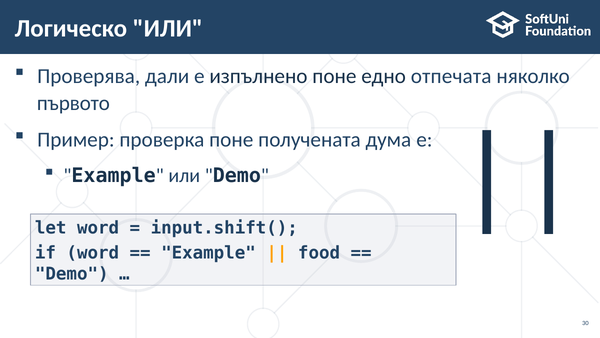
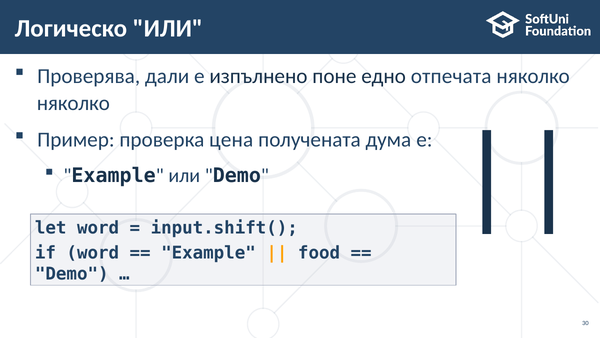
първото at (73, 103): първото -> няколко
проверка поне: поне -> цена
